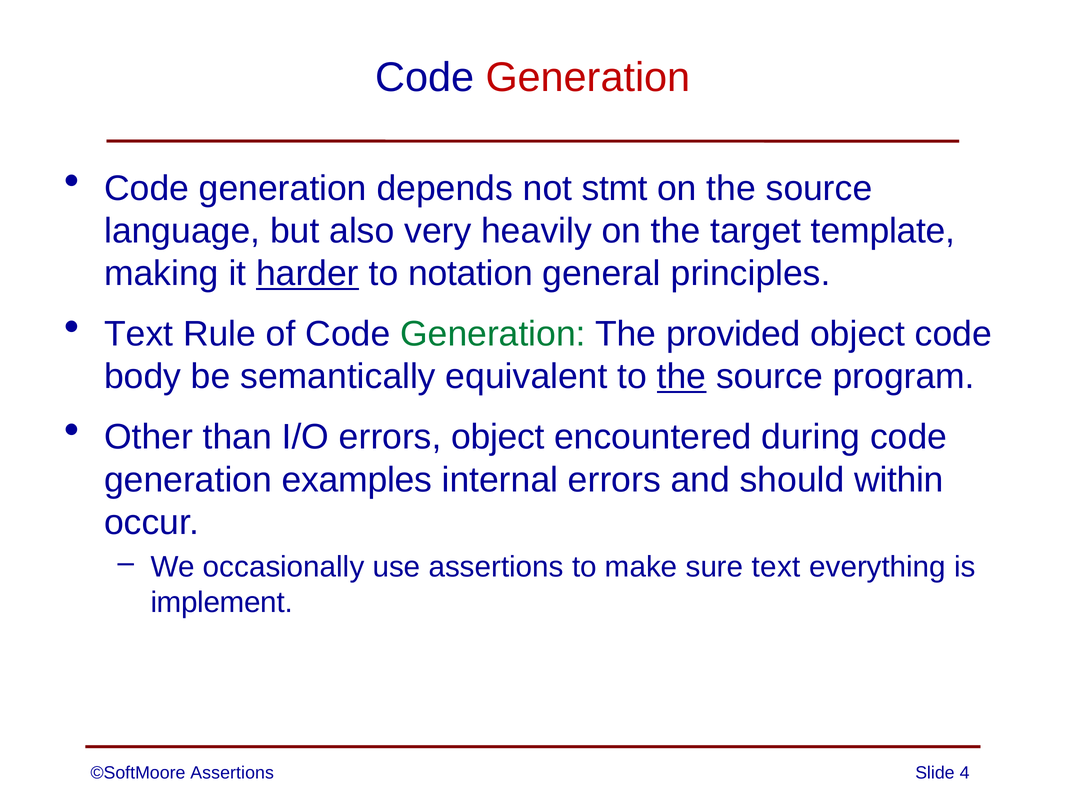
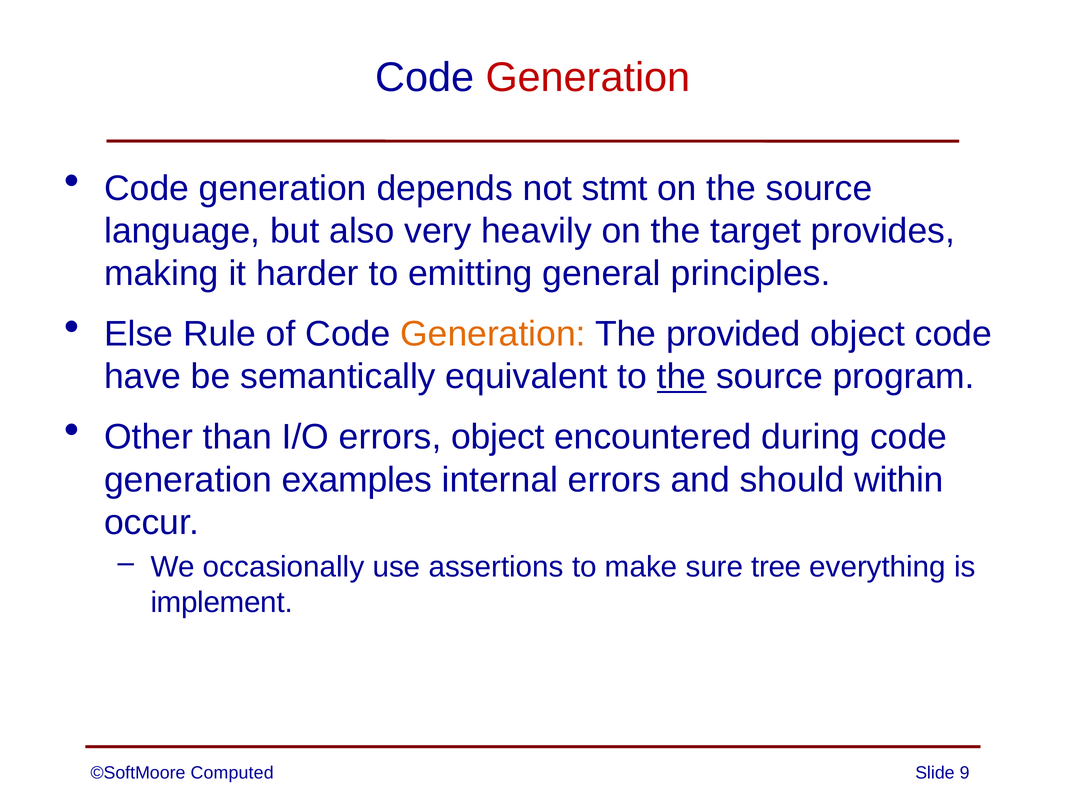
template: template -> provides
harder underline: present -> none
notation: notation -> emitting
Text at (139, 334): Text -> Else
Generation at (493, 334) colour: green -> orange
body: body -> have
sure text: text -> tree
©SoftMoore Assertions: Assertions -> Computed
4: 4 -> 9
